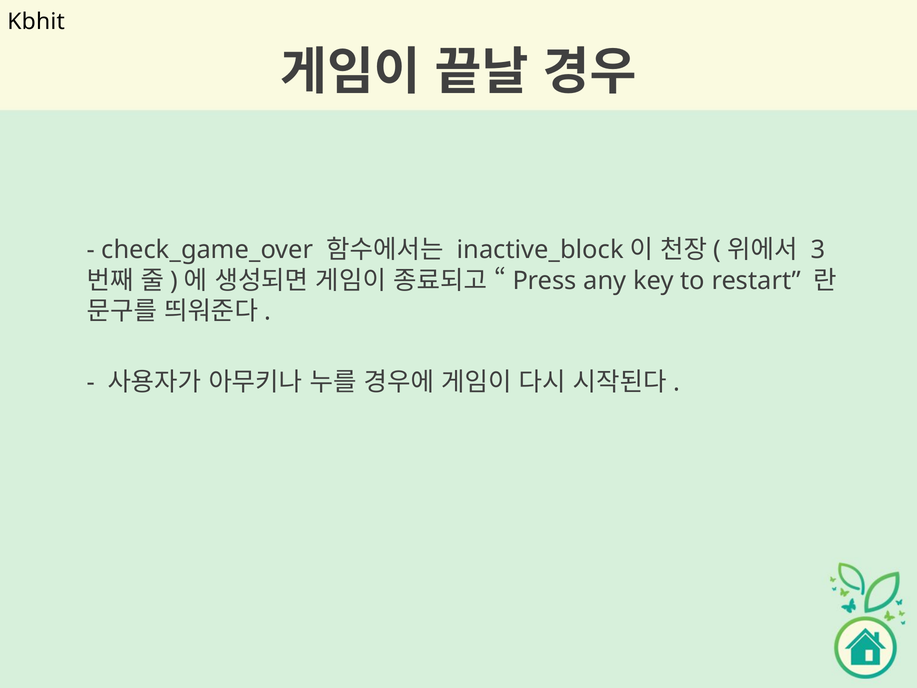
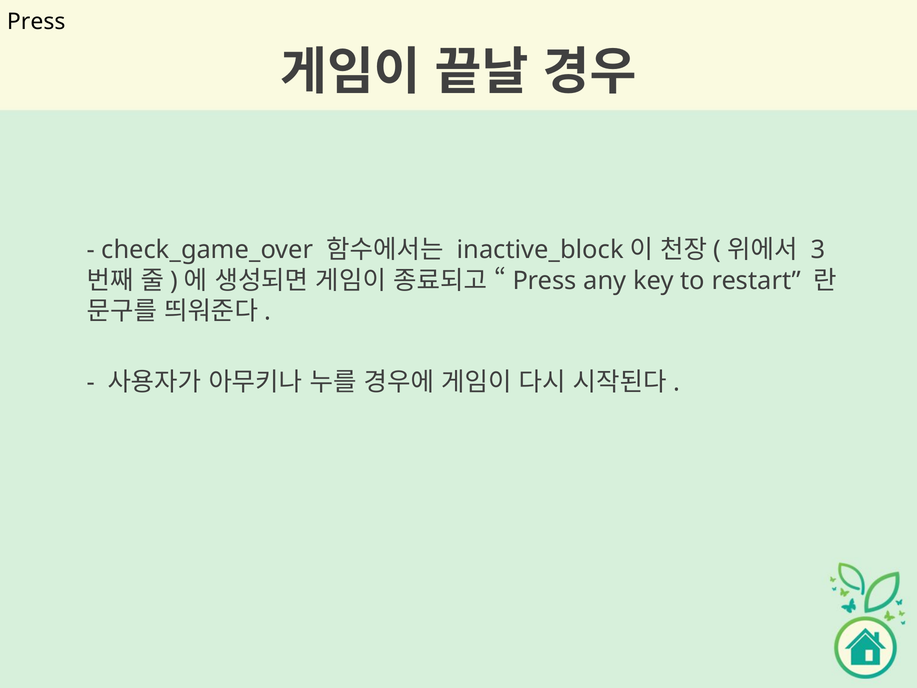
Kbhit at (36, 22): Kbhit -> Press
